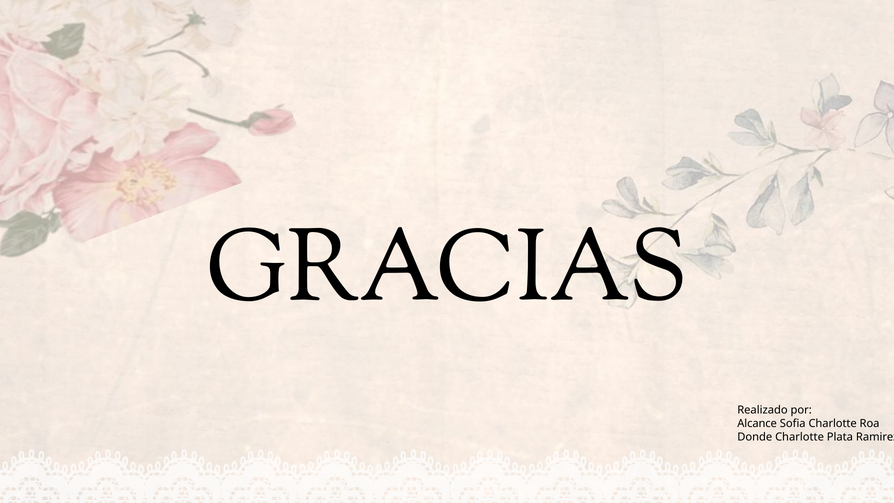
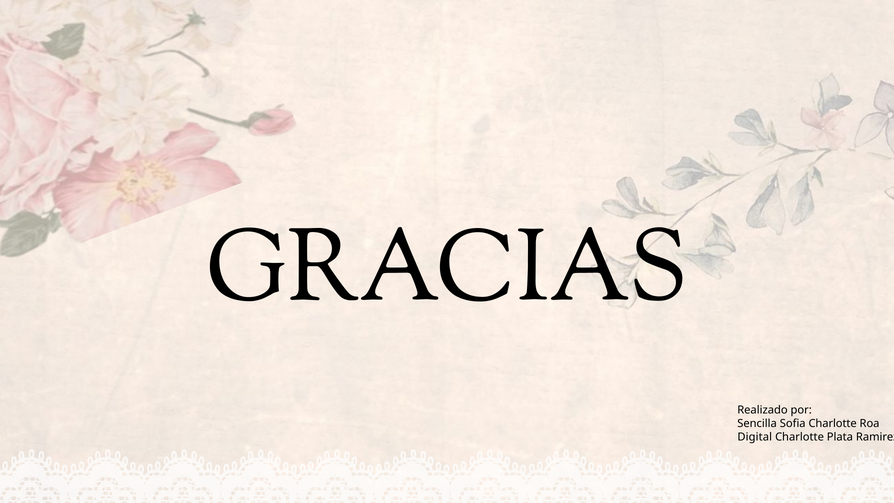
Alcance: Alcance -> Sencilla
Donde: Donde -> Digital
